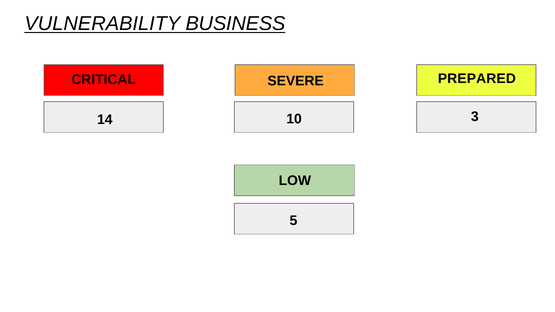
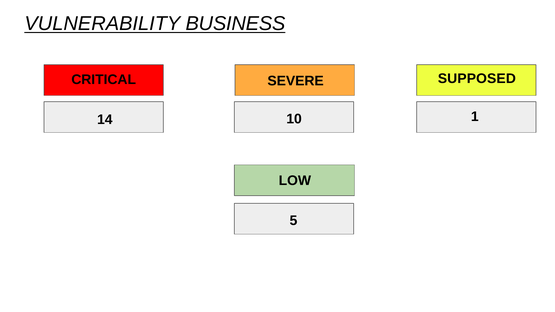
PREPARED: PREPARED -> SUPPOSED
3: 3 -> 1
